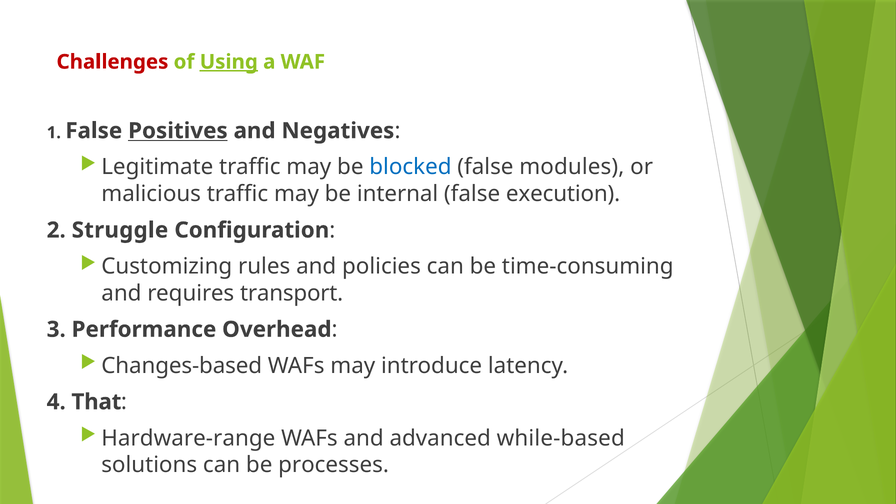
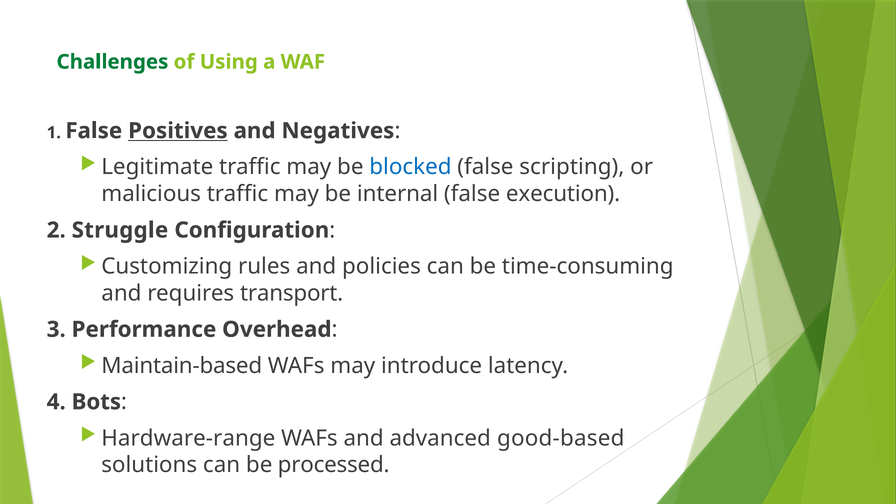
Challenges colour: red -> green
Using underline: present -> none
modules: modules -> scripting
Changes-based: Changes-based -> Maintain-based
That: That -> Bots
while-based: while-based -> good-based
processes: processes -> processed
